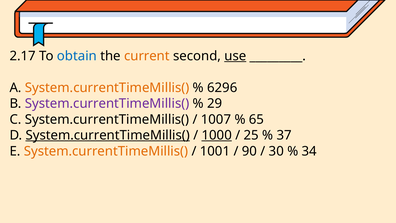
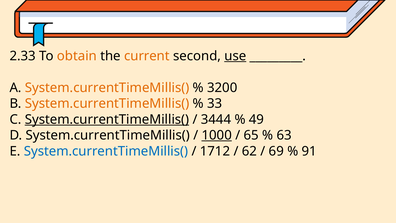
2.17: 2.17 -> 2.33
obtain colour: blue -> orange
6296: 6296 -> 3200
System.currentTimeMillis( at (107, 103) colour: purple -> orange
29: 29 -> 33
System.currentTimeMillis( at (107, 119) underline: none -> present
1007: 1007 -> 3444
65: 65 -> 49
System.currentTimeMillis( at (108, 135) underline: present -> none
25: 25 -> 65
37: 37 -> 63
System.currentTimeMillis( at (106, 151) colour: orange -> blue
1001: 1001 -> 1712
90: 90 -> 62
30: 30 -> 69
34: 34 -> 91
